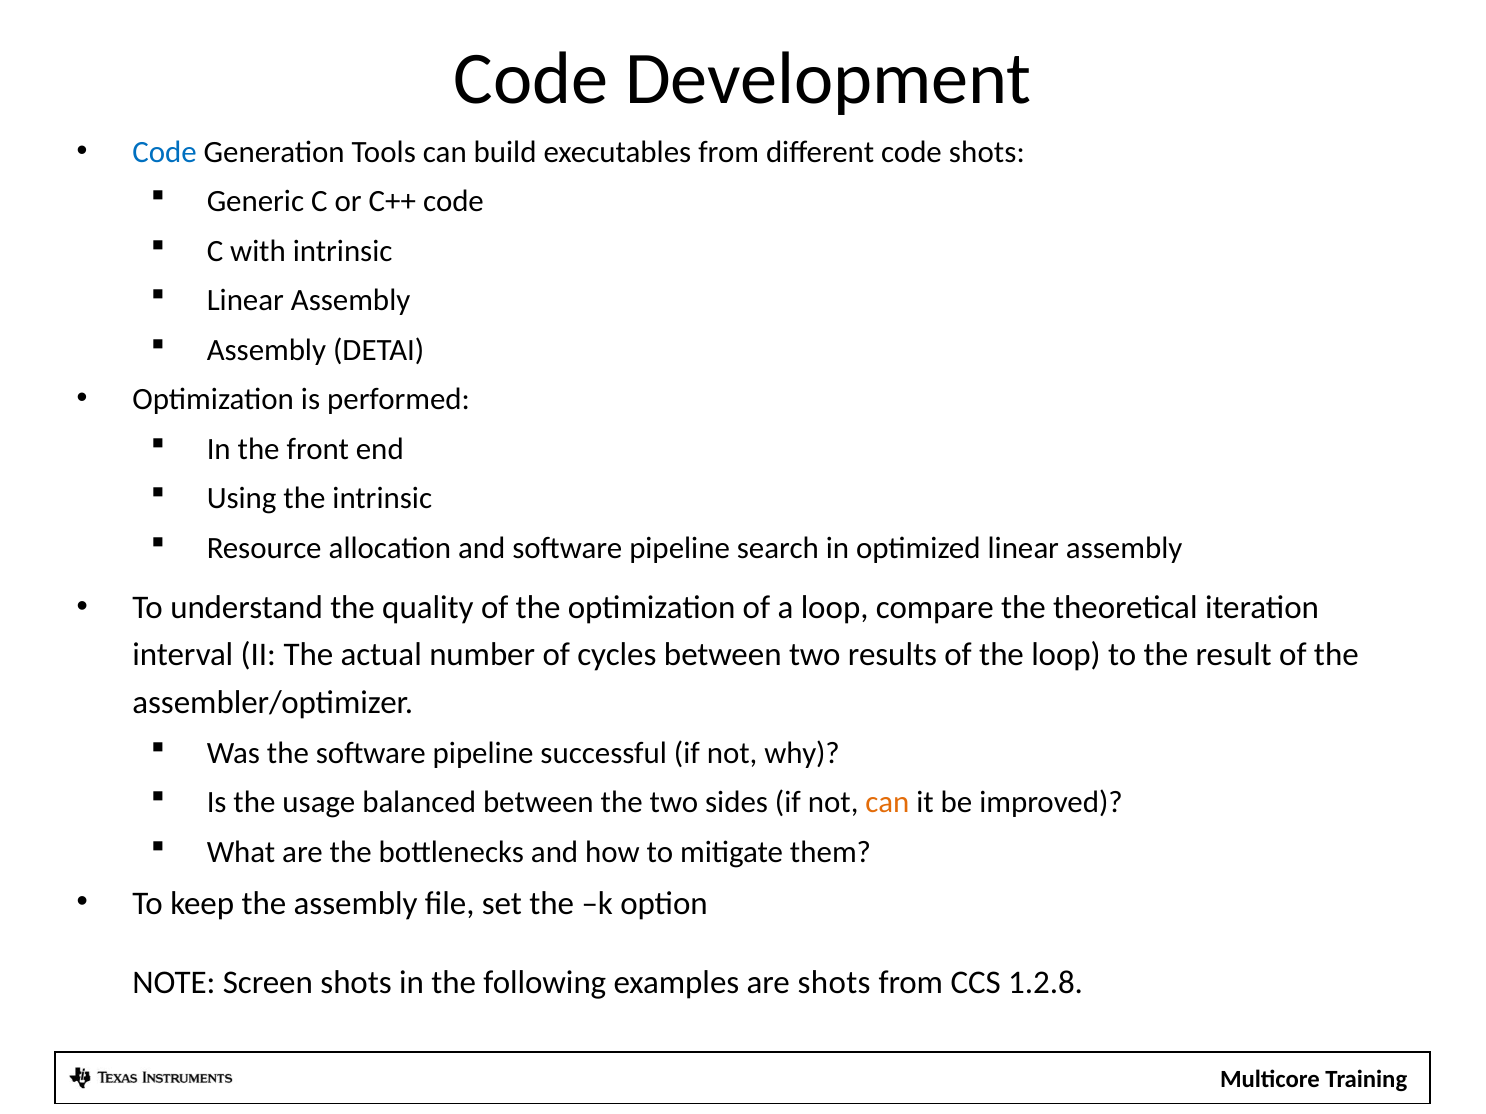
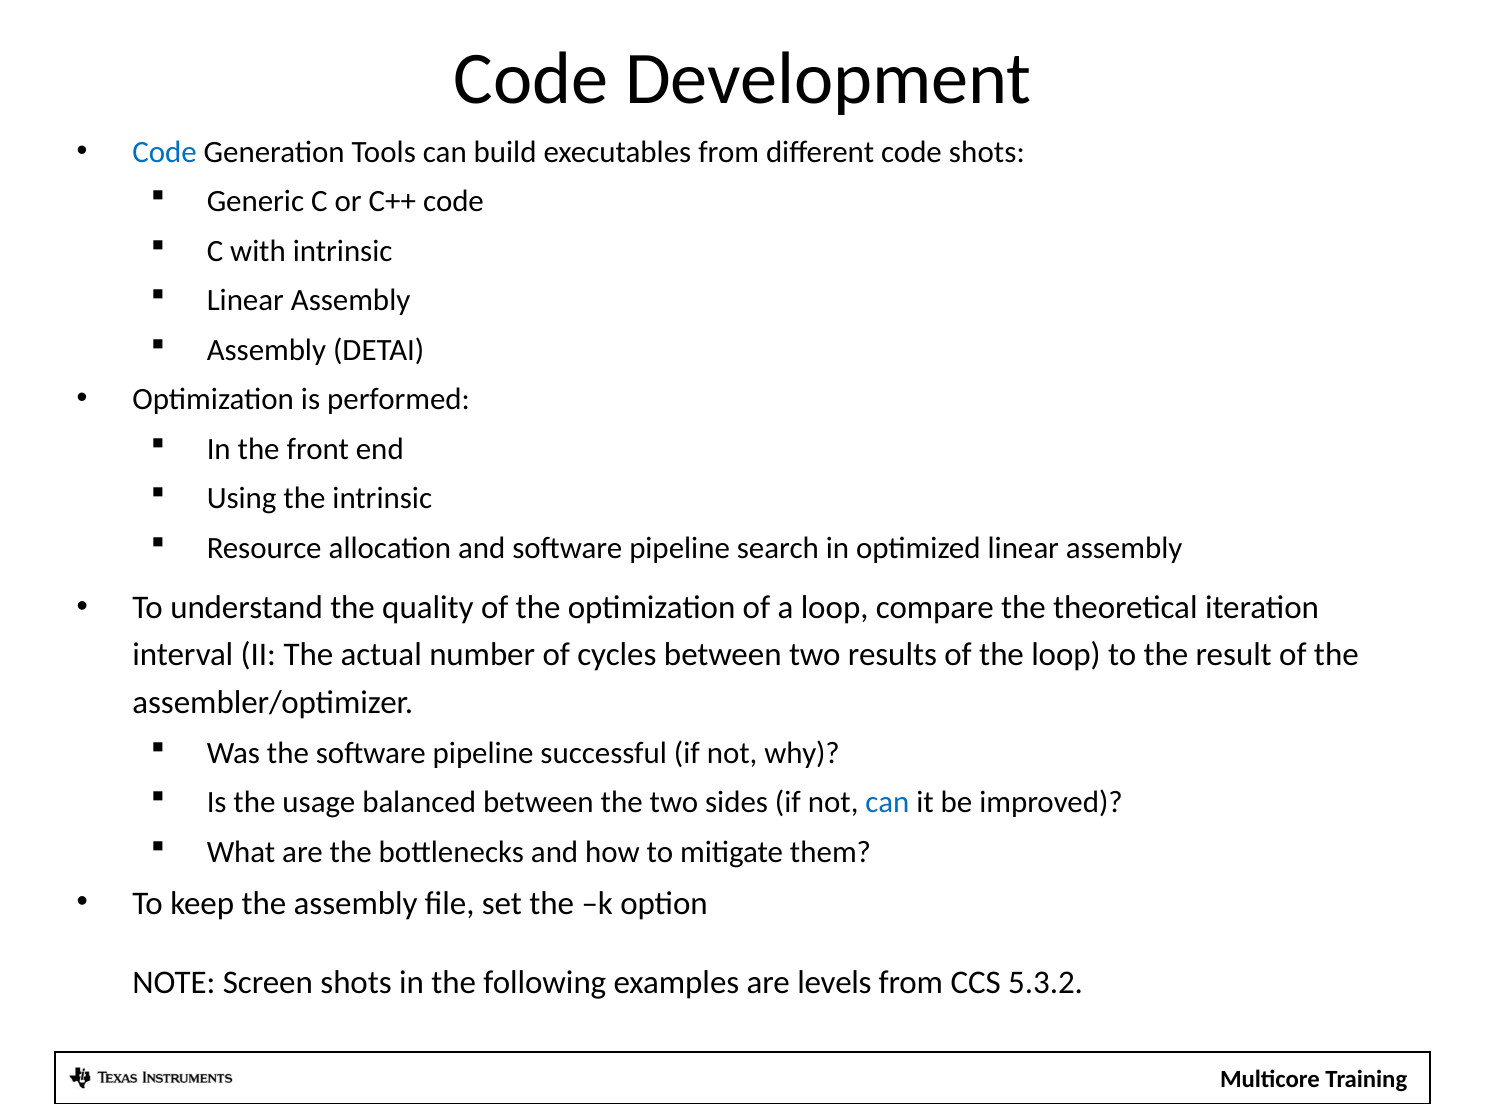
can at (887, 803) colour: orange -> blue
are shots: shots -> levels
1.2.8: 1.2.8 -> 5.3.2
